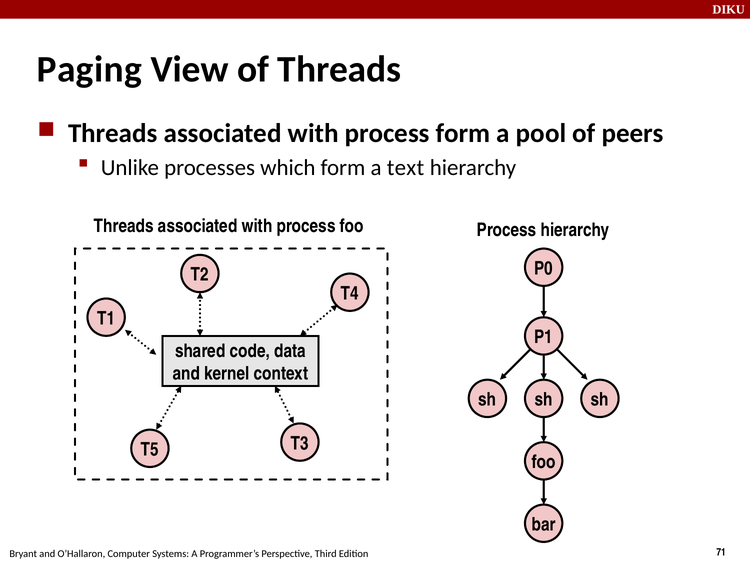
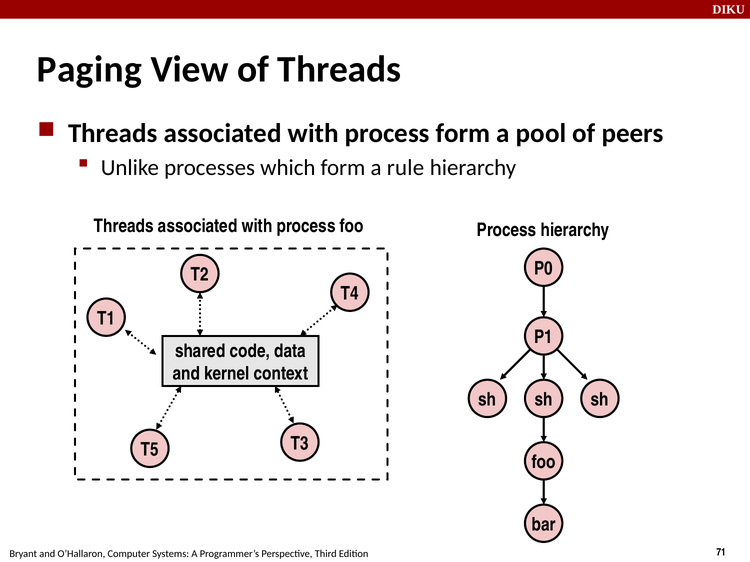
text: text -> rule
